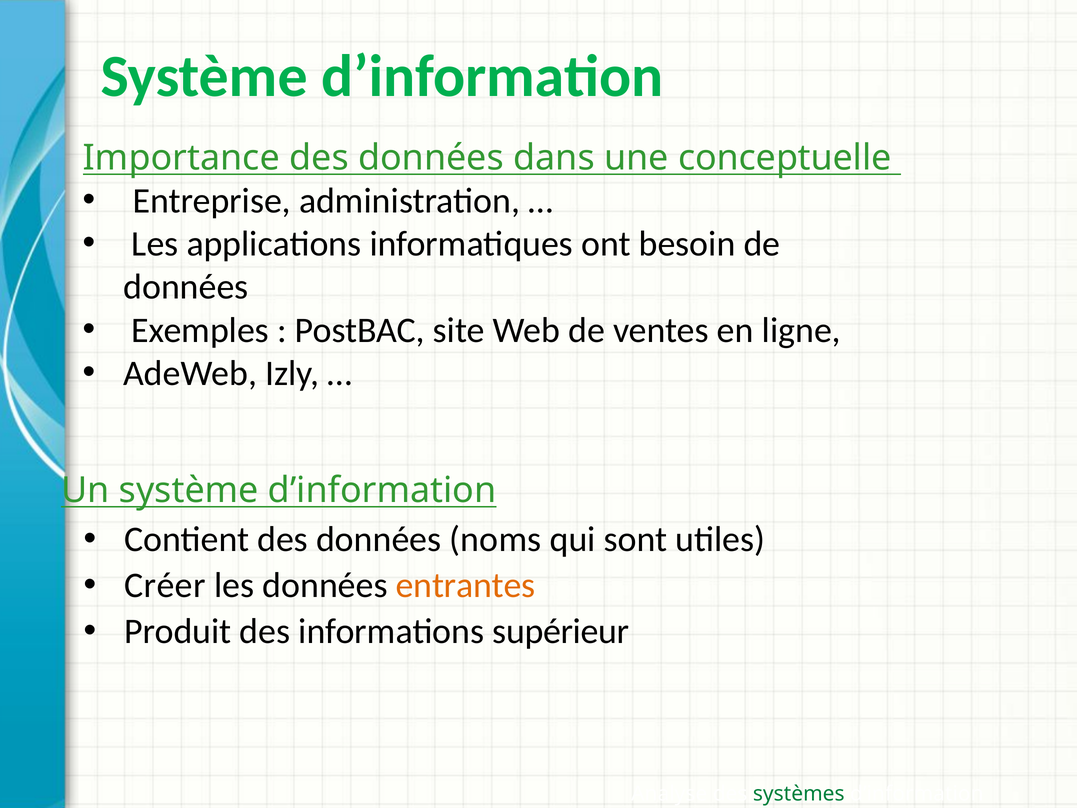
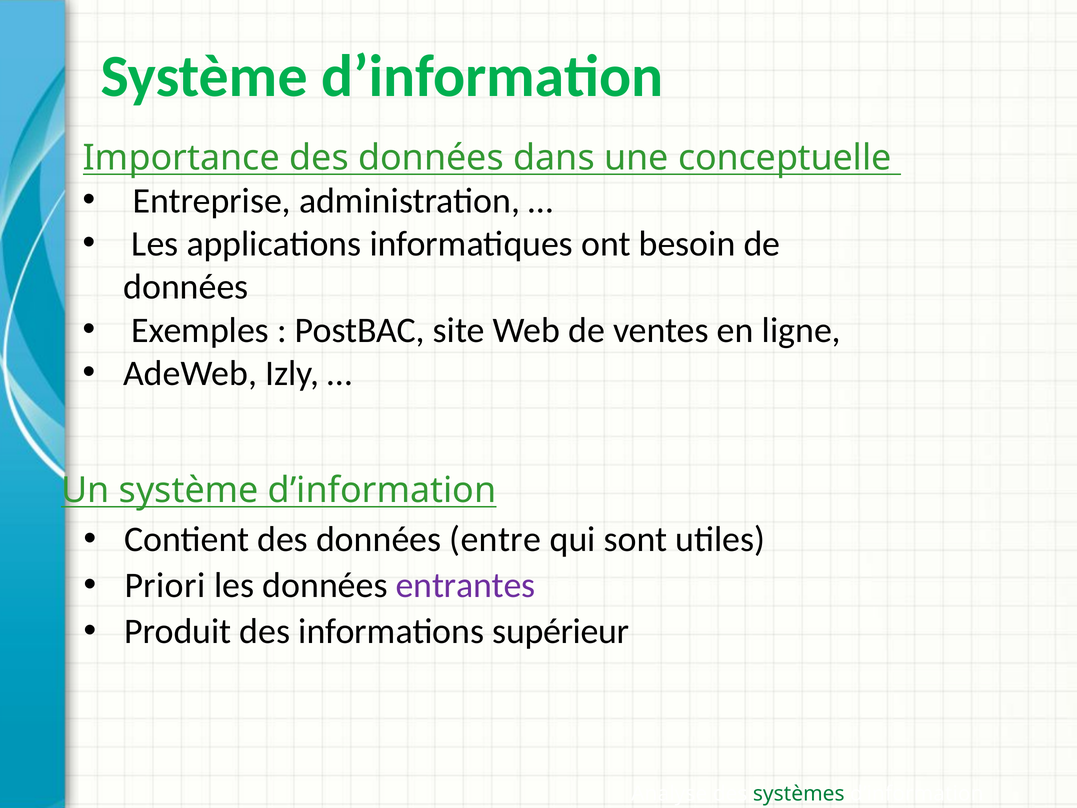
noms: noms -> entre
Créer: Créer -> Priori
entrantes colour: orange -> purple
